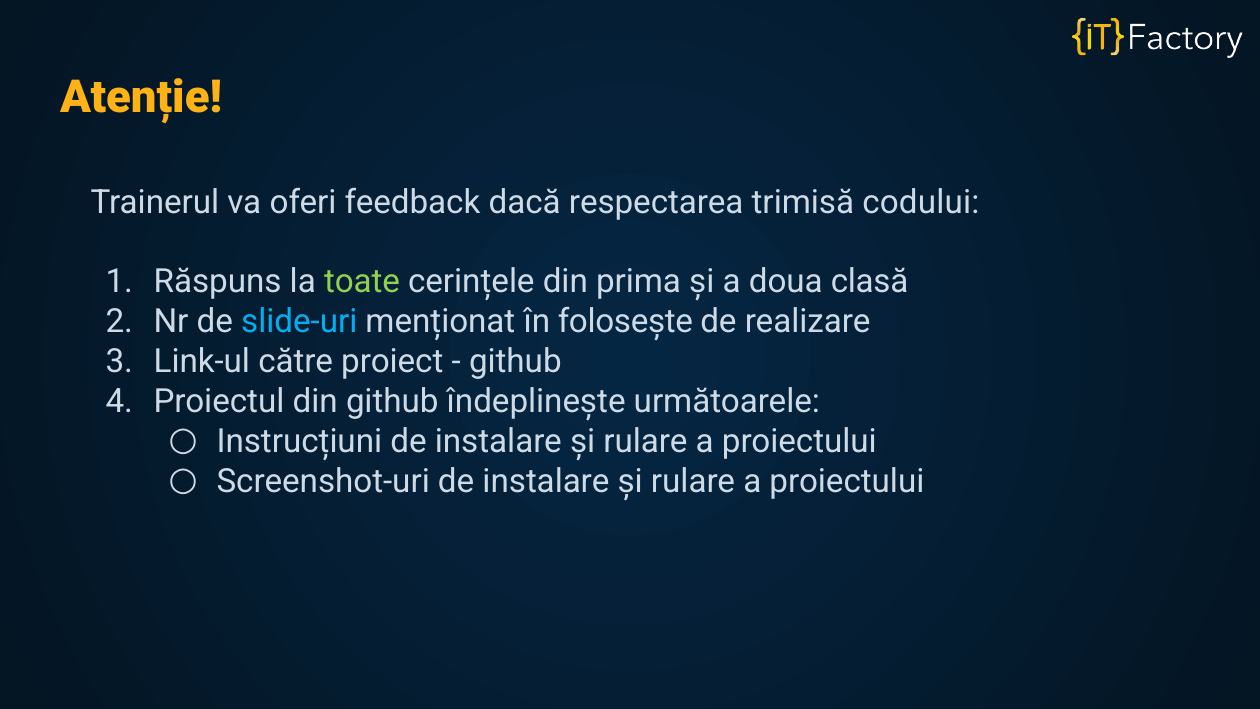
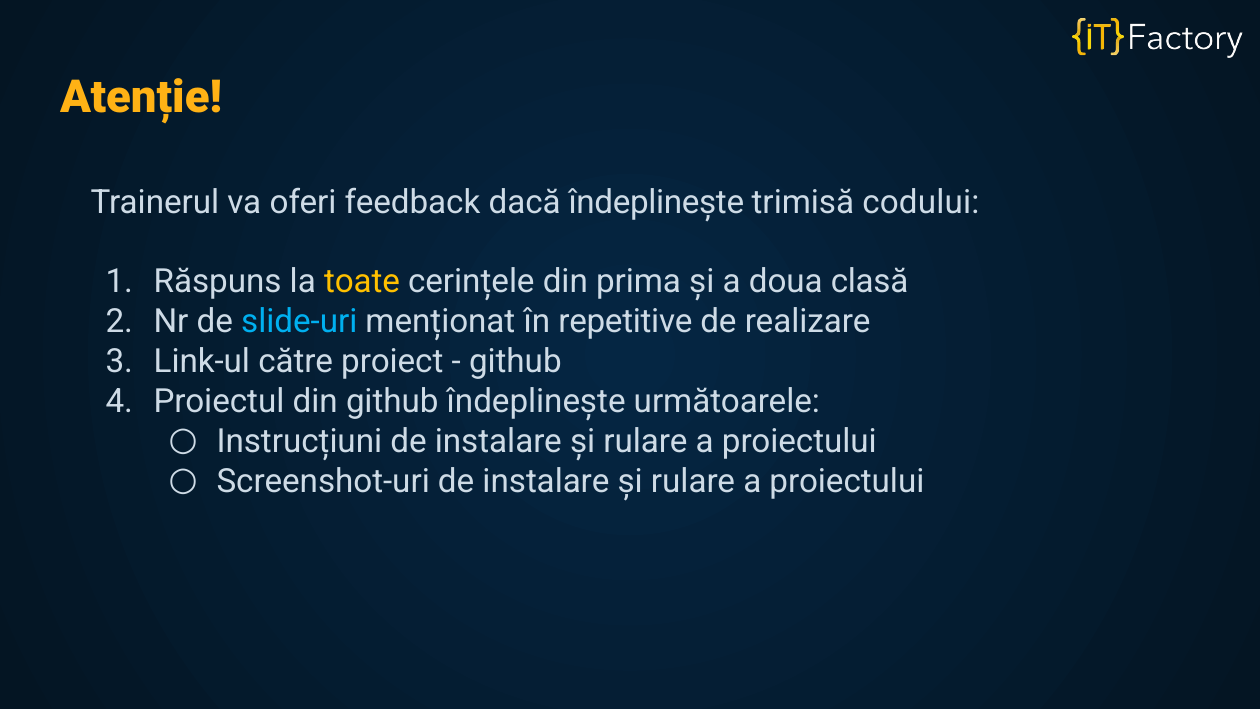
dacă respectarea: respectarea -> îndeplinește
toate colour: light green -> yellow
folosește: folosește -> repetitive
